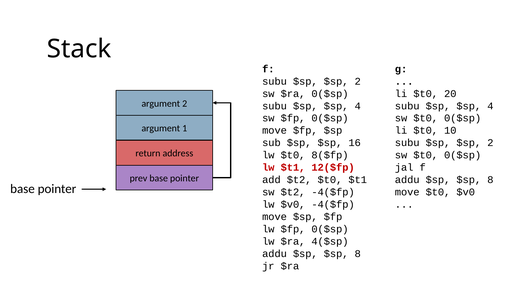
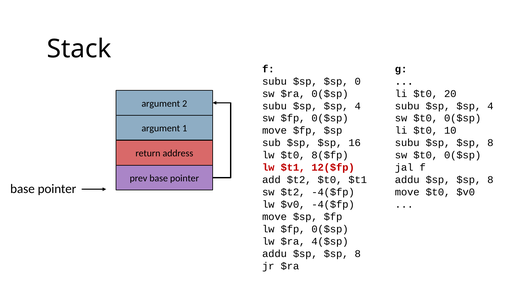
2 at (358, 81): 2 -> 0
2 at (490, 143): 2 -> 8
